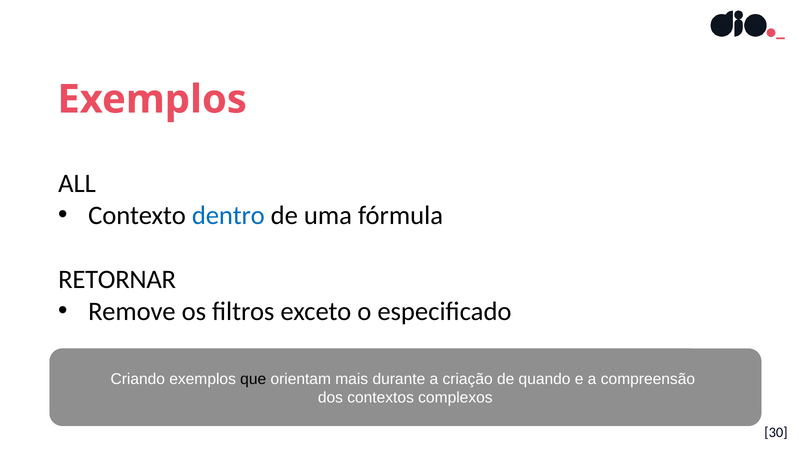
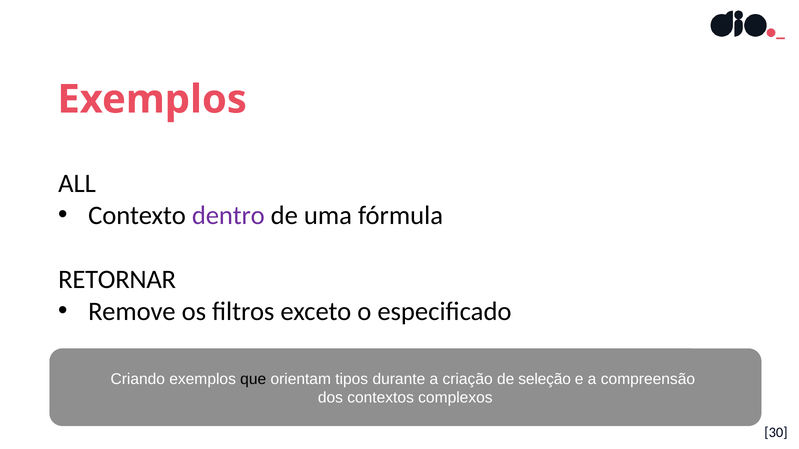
dentro colour: blue -> purple
mais: mais -> tipos
quando: quando -> seleção
